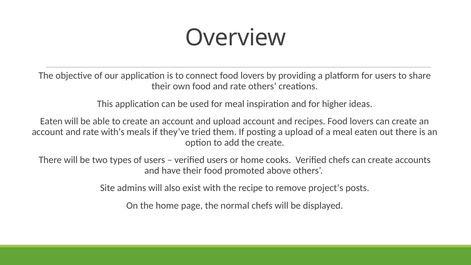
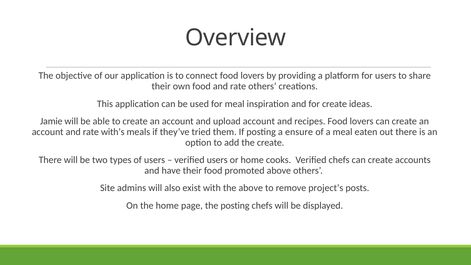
for higher: higher -> create
Eaten at (51, 121): Eaten -> Jamie
a upload: upload -> ensure
the recipe: recipe -> above
the normal: normal -> posting
